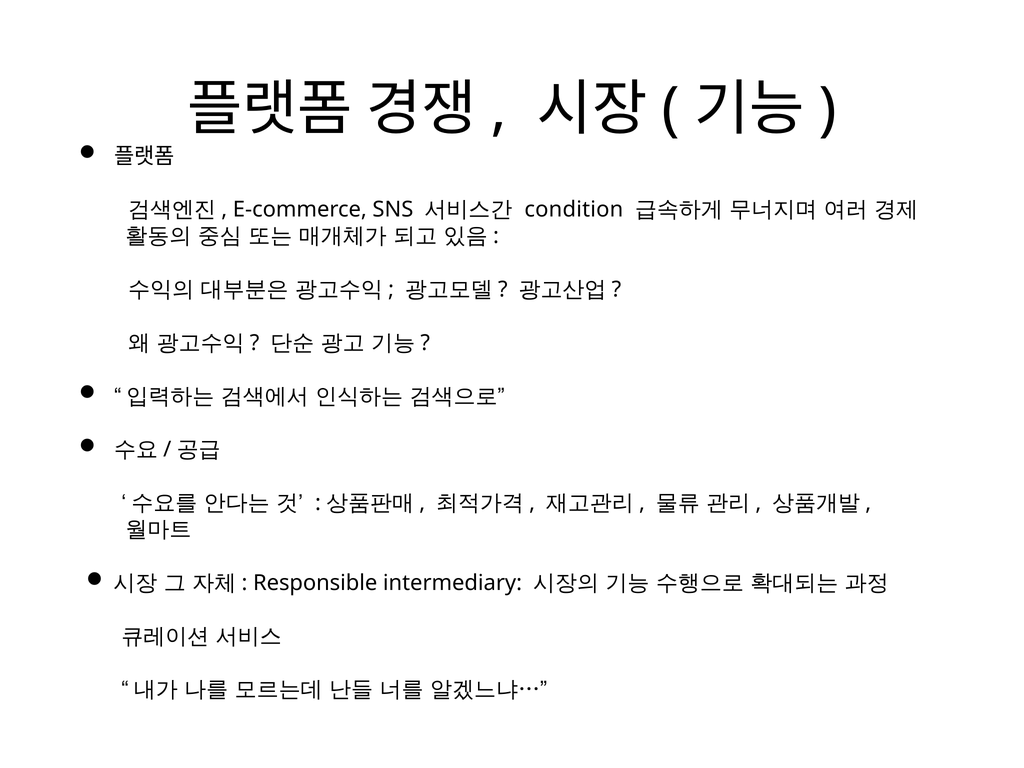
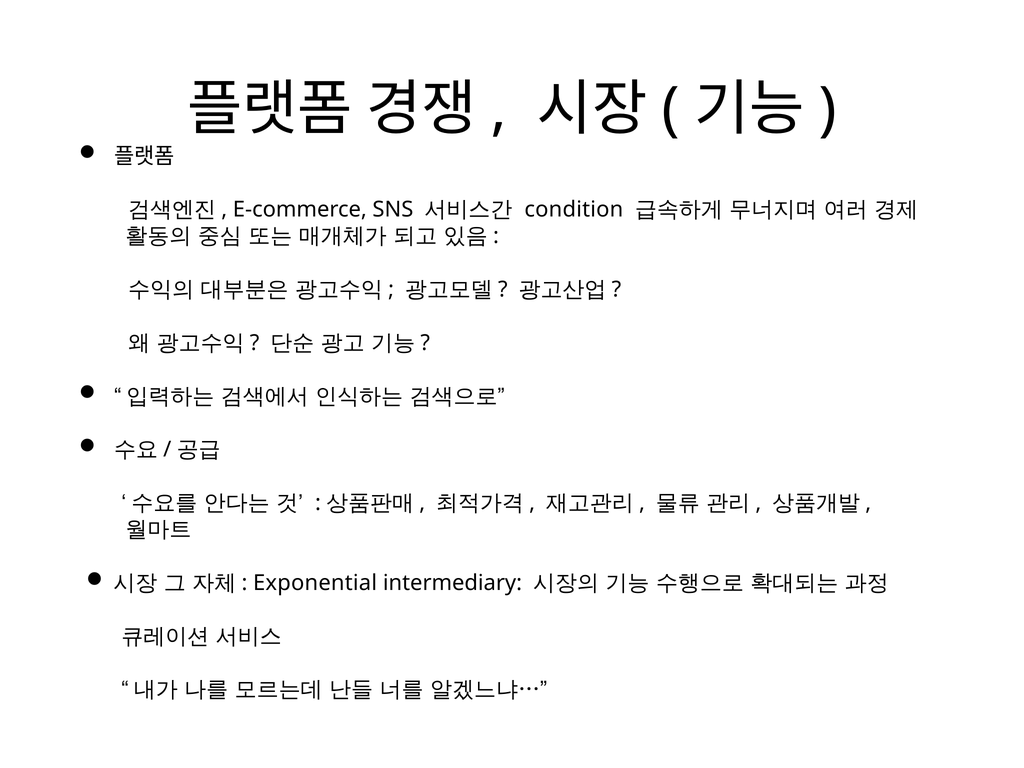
Responsible: Responsible -> Exponential
